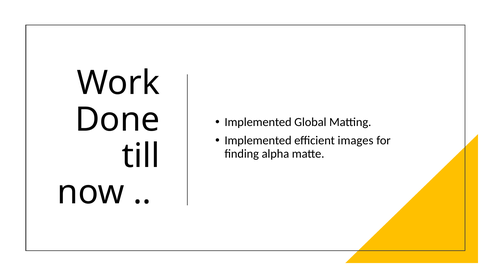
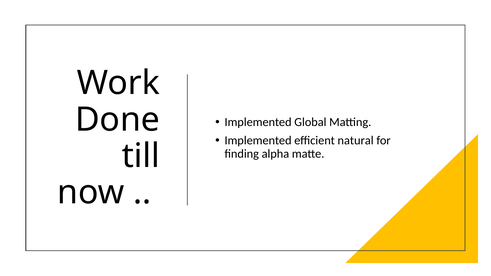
images: images -> natural
